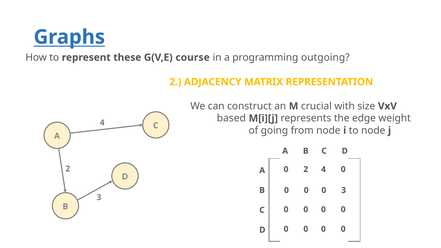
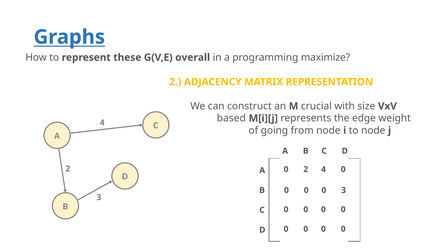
course: course -> overall
outgoing: outgoing -> maximize
